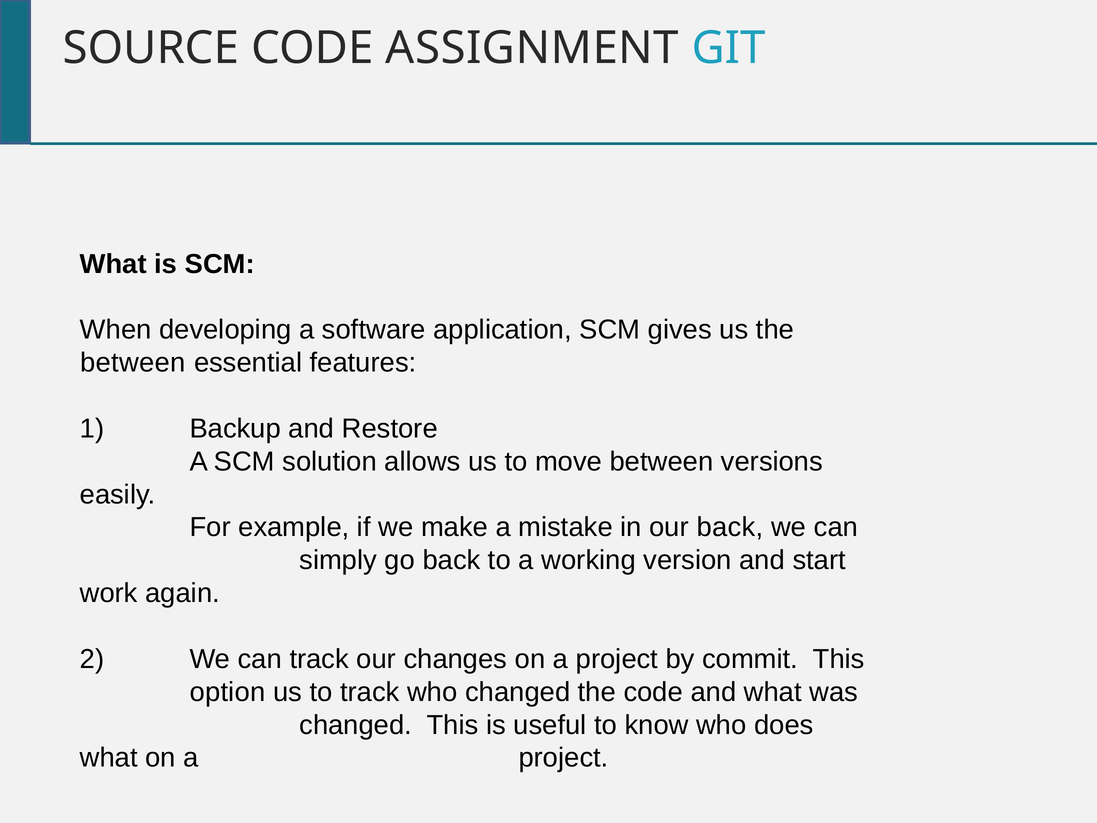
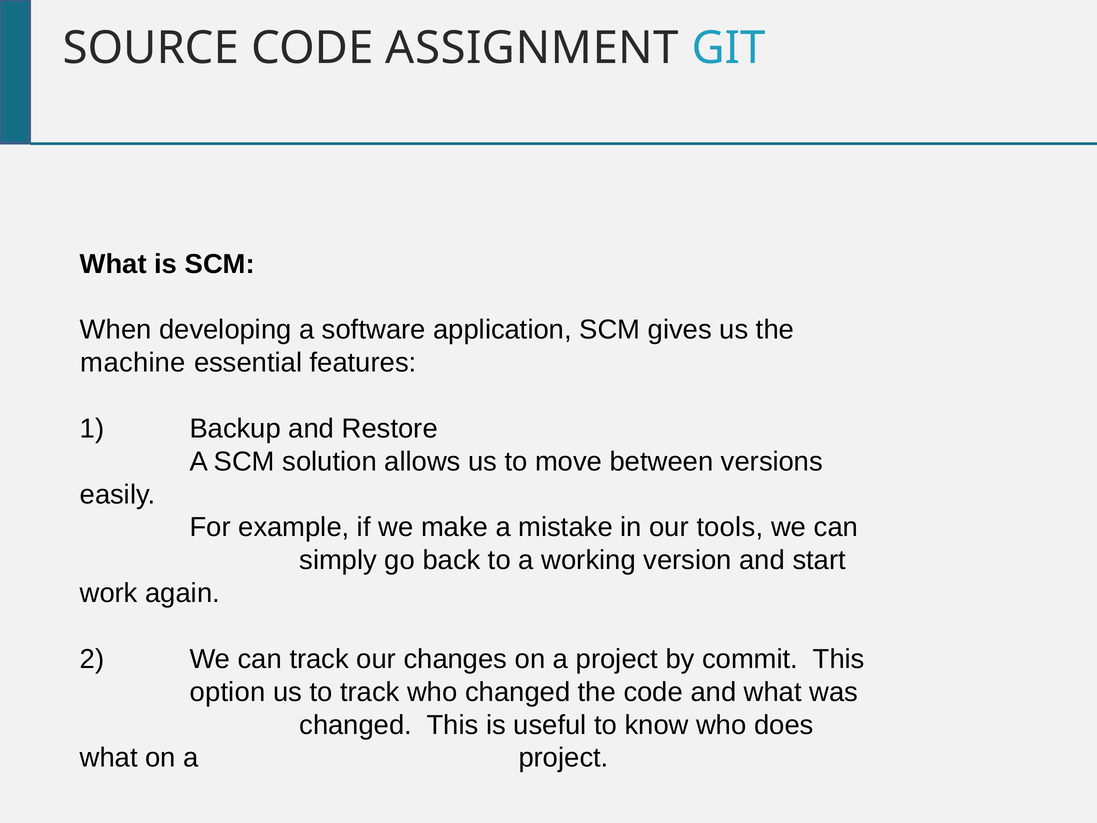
between at (133, 363): between -> machine
our back: back -> tools
